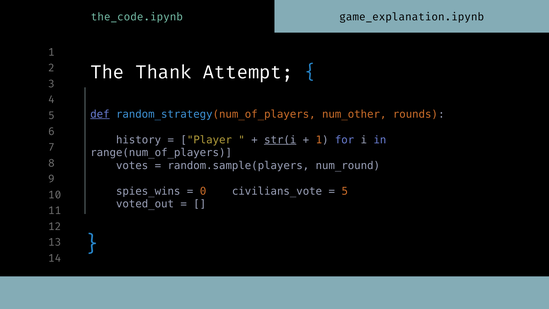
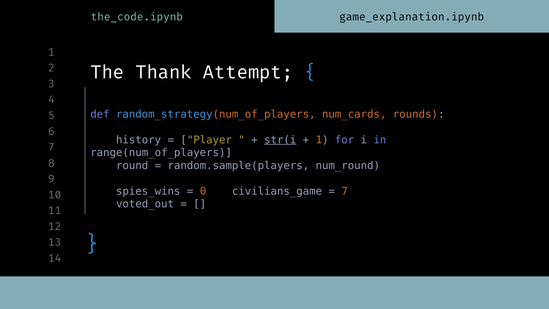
def underline: present -> none
num_other: num_other -> num_cards
votes: votes -> round
civilians_vote: civilians_vote -> civilians_game
5 at (345, 191): 5 -> 7
